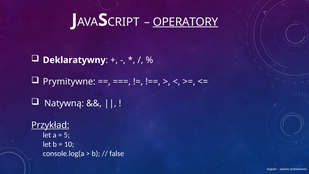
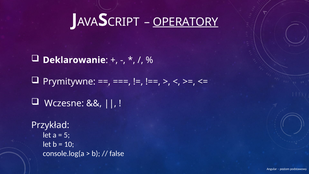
Deklaratywny: Deklaratywny -> Deklarowanie
Natywną: Natywną -> Wczesne
Przykład underline: present -> none
